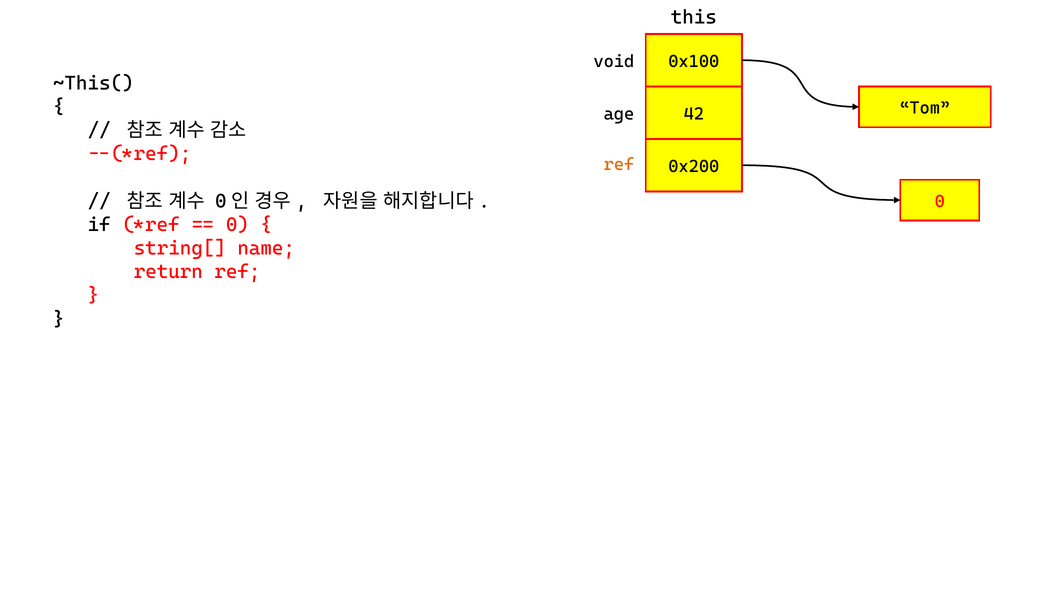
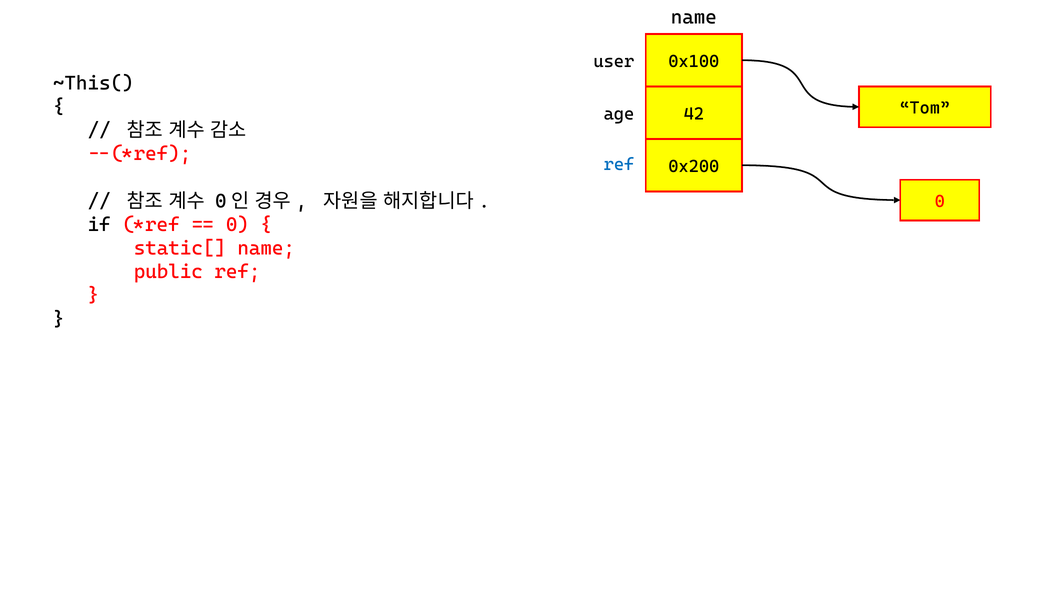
this at (694, 17): this -> name
void: void -> user
ref at (619, 165) colour: orange -> blue
string[: string[ -> static[
return: return -> public
